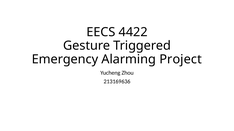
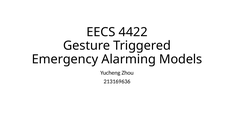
Project: Project -> Models
